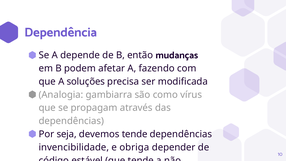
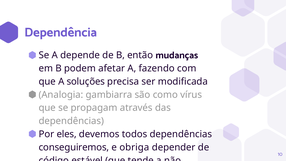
seja: seja -> eles
devemos tende: tende -> todos
invencibilidade: invencibilidade -> conseguiremos
